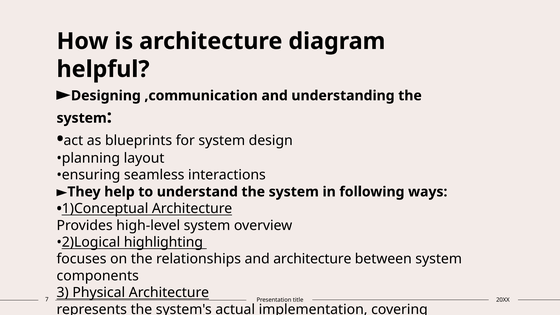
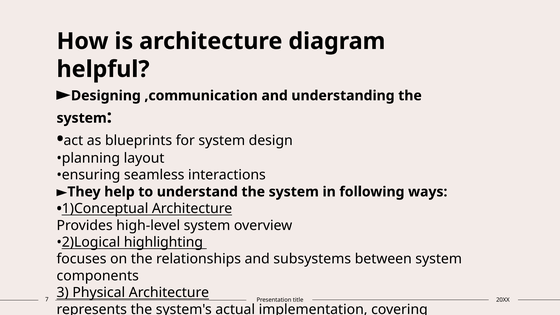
and architecture: architecture -> subsystems
